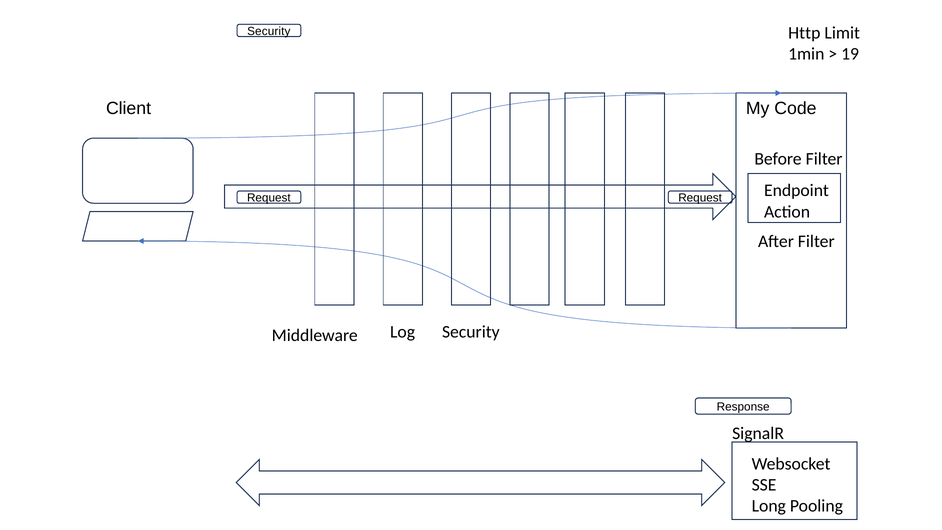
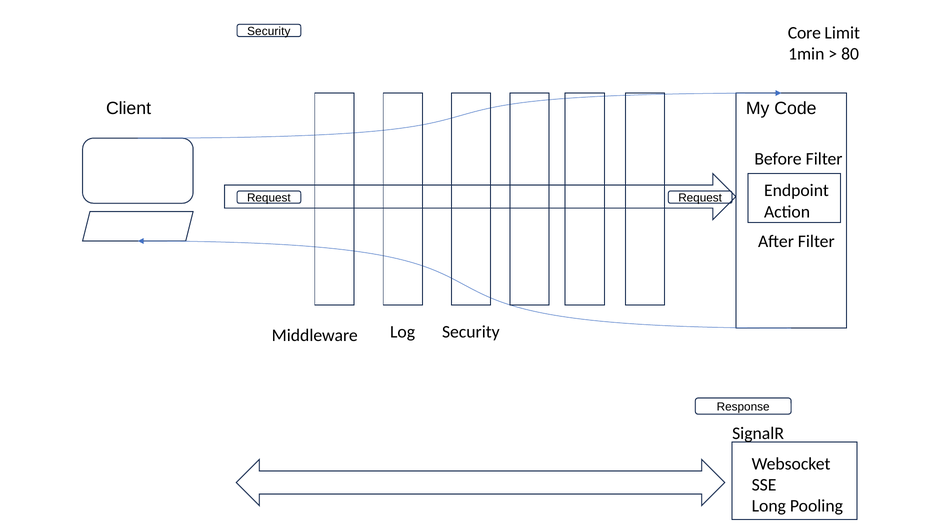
Http: Http -> Core
19: 19 -> 80
